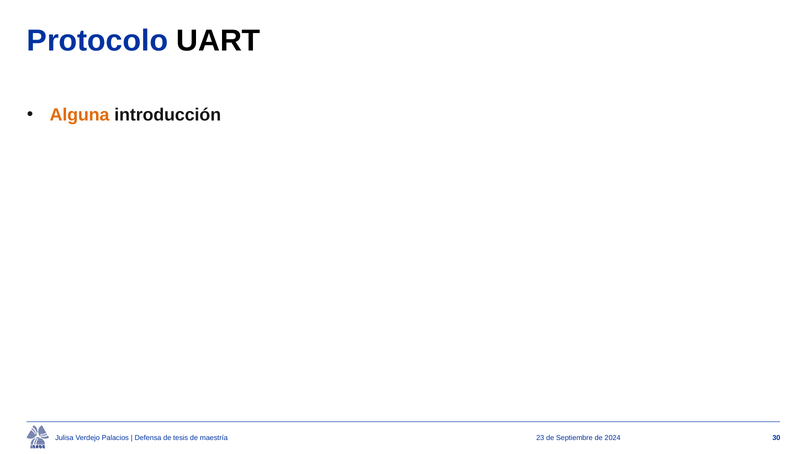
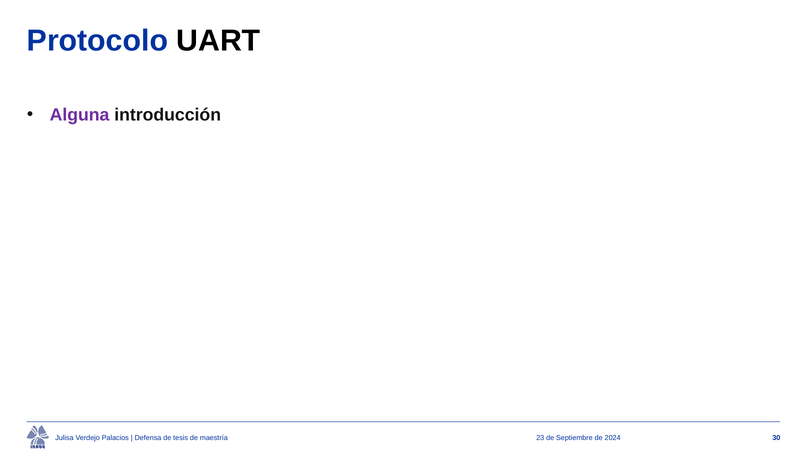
Alguna colour: orange -> purple
